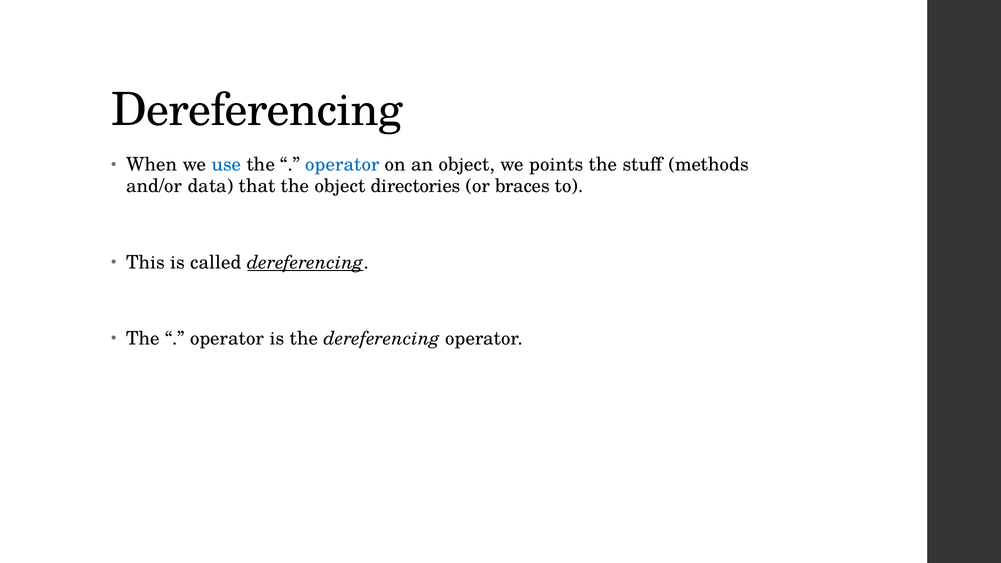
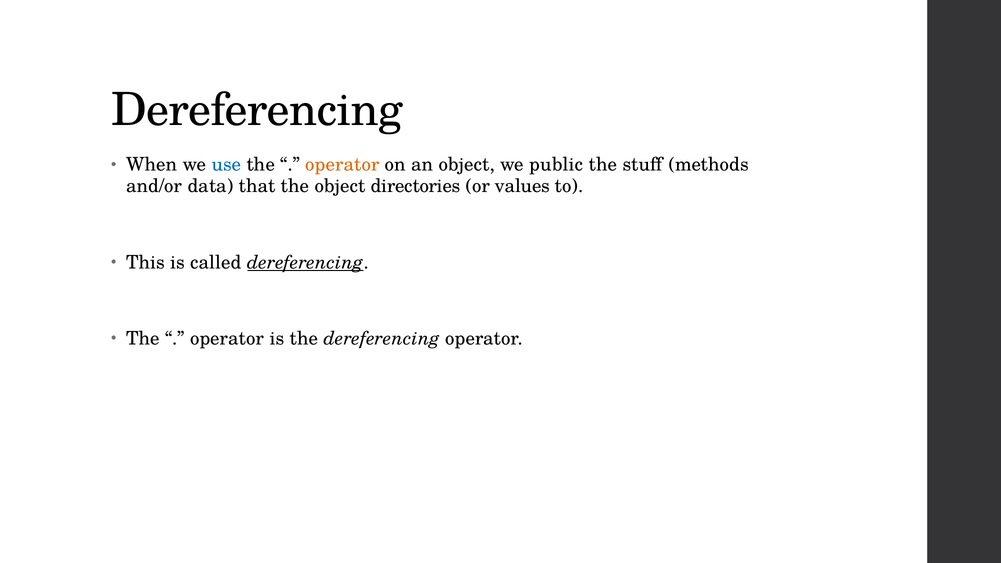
operator at (342, 165) colour: blue -> orange
points: points -> public
braces: braces -> values
